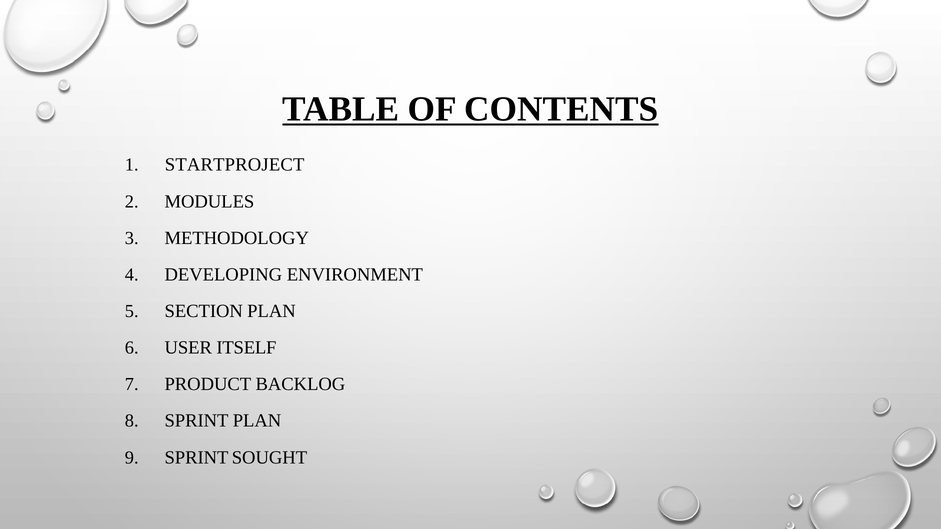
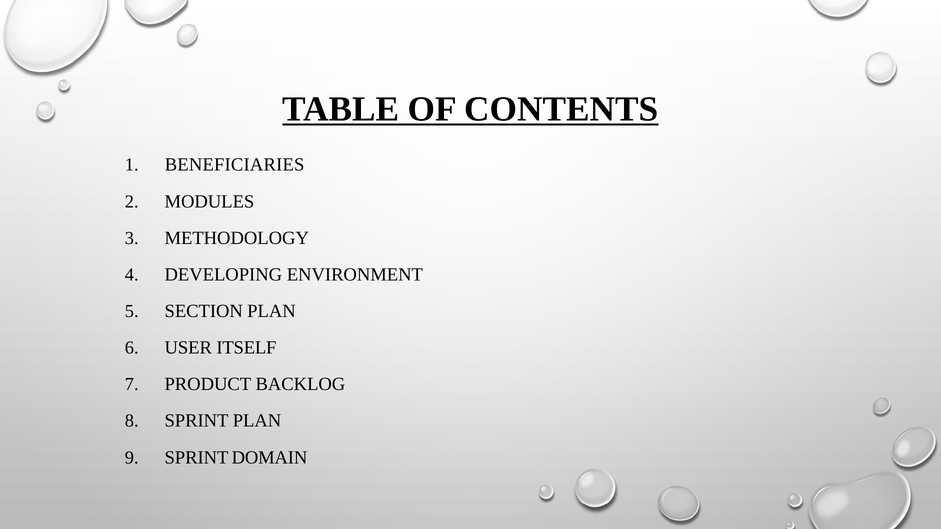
STARTPROJECT: STARTPROJECT -> BENEFICIARIES
SOUGHT: SOUGHT -> DOMAIN
